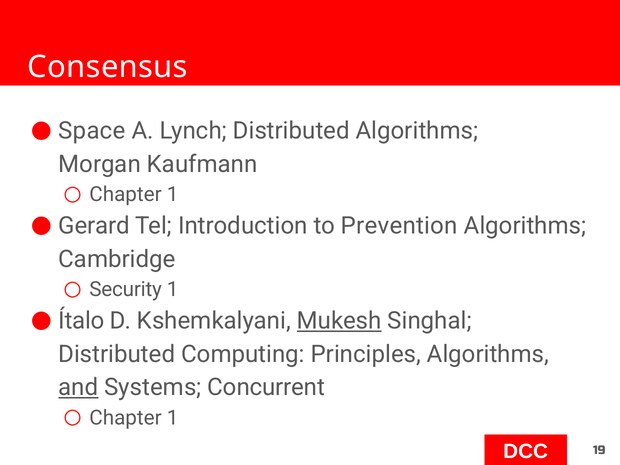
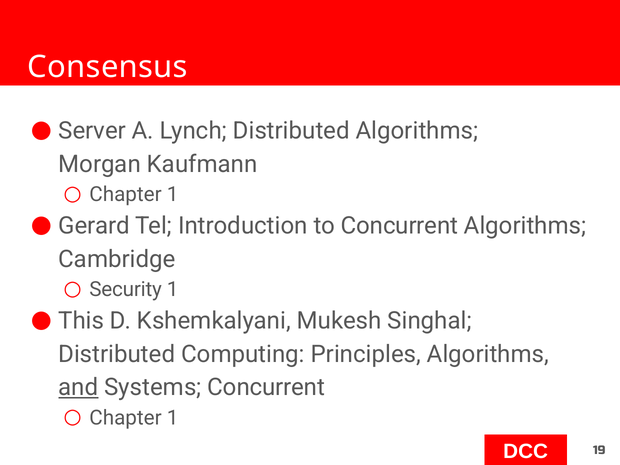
Space: Space -> Server
to Prevention: Prevention -> Concurrent
Ítalo: Ítalo -> This
Mukesh underline: present -> none
